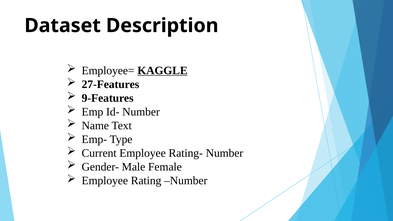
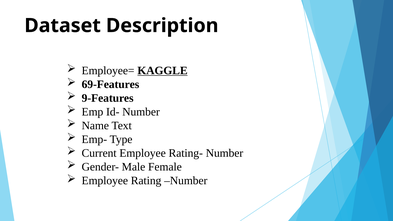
27-Features: 27-Features -> 69-Features
